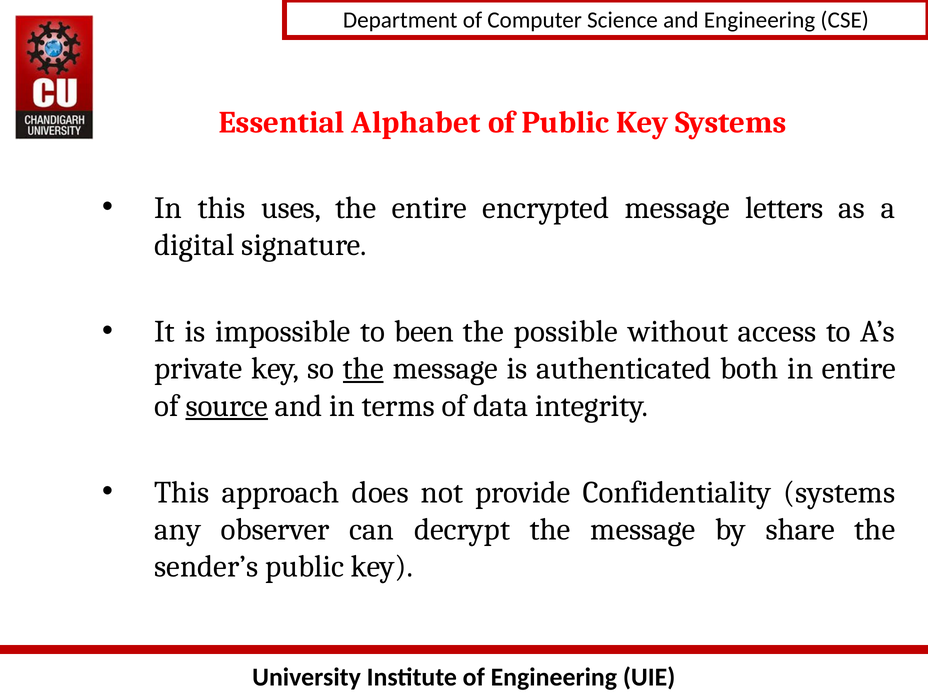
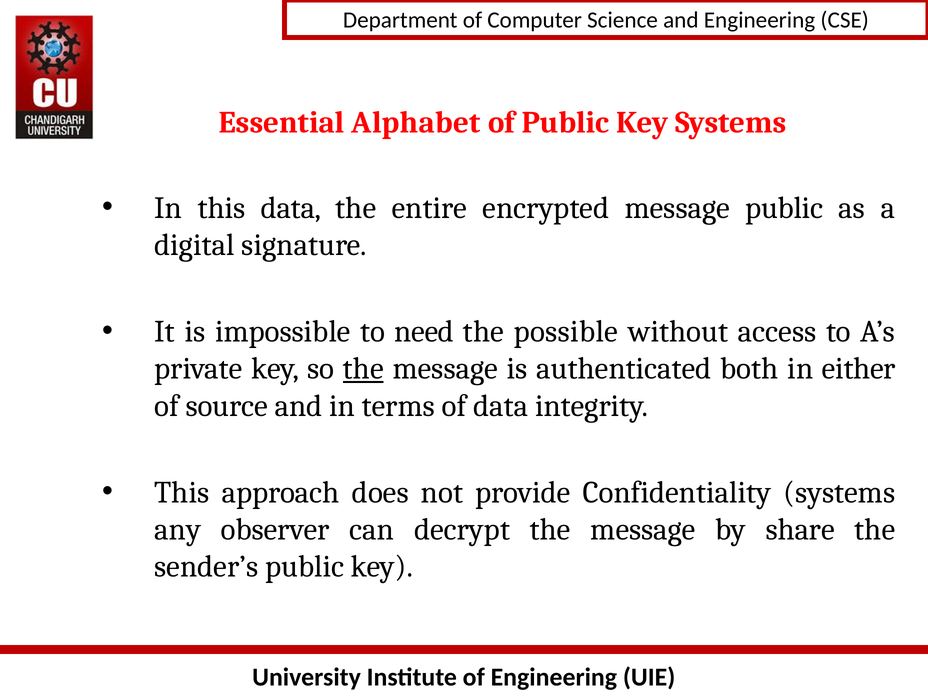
this uses: uses -> data
message letters: letters -> public
been: been -> need
in entire: entire -> either
source underline: present -> none
